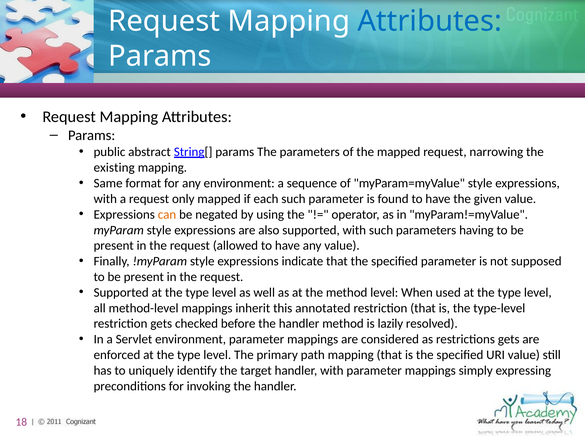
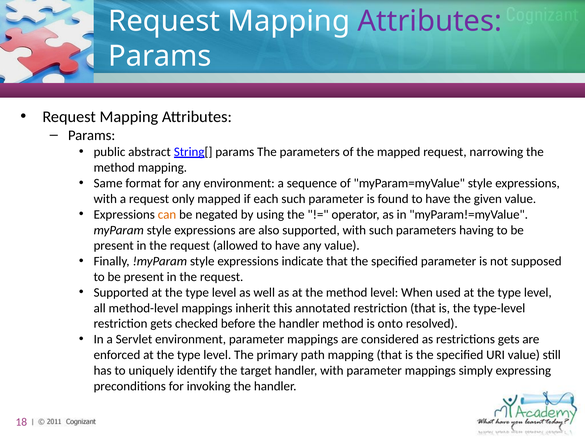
Attributes at (430, 21) colour: blue -> purple
existing at (114, 168): existing -> method
lazily: lazily -> onto
